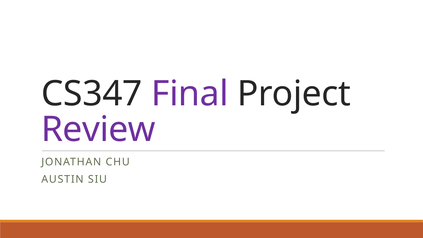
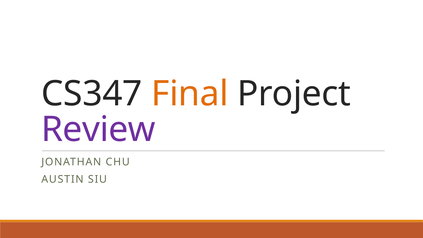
Final colour: purple -> orange
